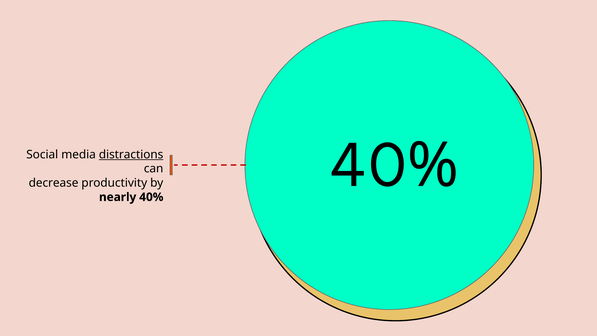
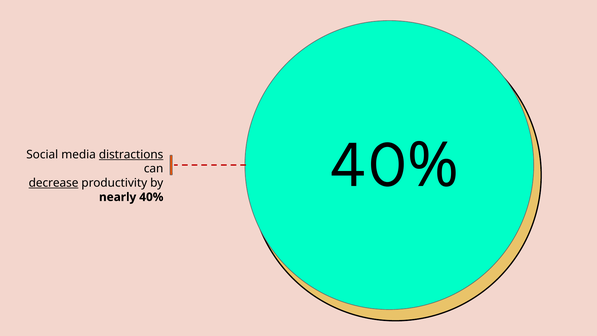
decrease underline: none -> present
